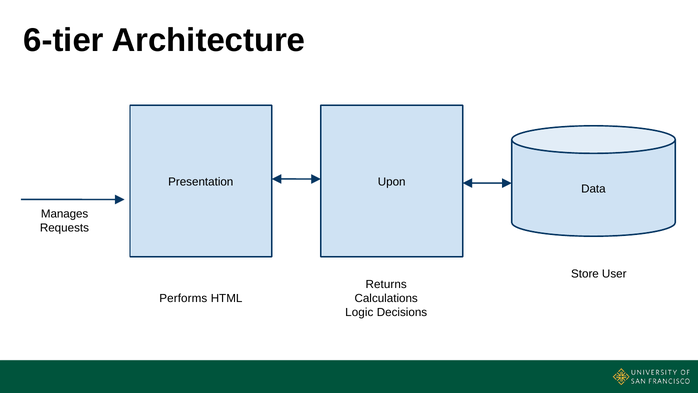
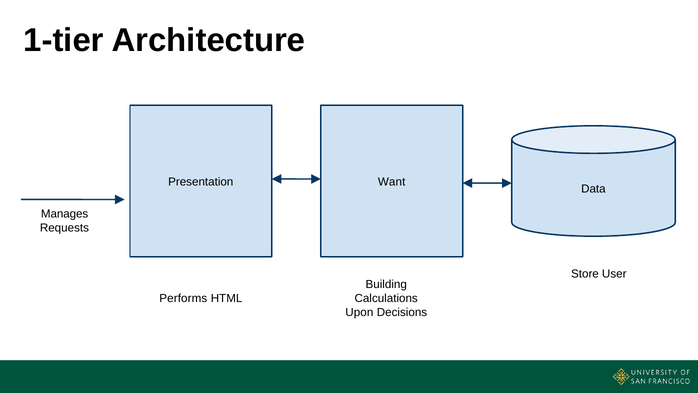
6-tier: 6-tier -> 1-tier
Upon: Upon -> Want
Returns: Returns -> Building
Logic: Logic -> Upon
